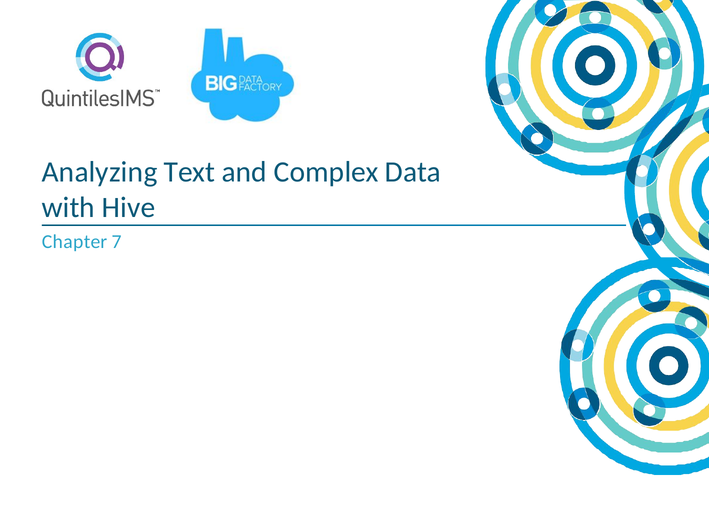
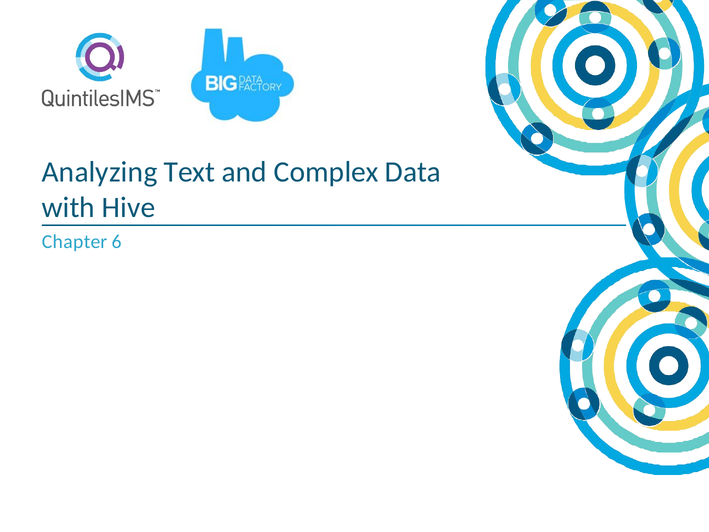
7: 7 -> 6
